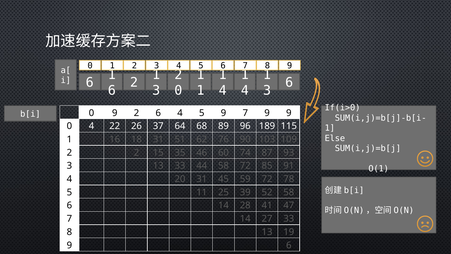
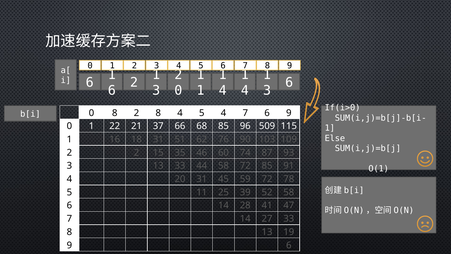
0 9: 9 -> 8
2 6: 6 -> 8
5 9: 9 -> 4
7 9: 9 -> 6
4 at (91, 126): 4 -> 1
26: 26 -> 21
64: 64 -> 66
68 89: 89 -> 85
189: 189 -> 509
